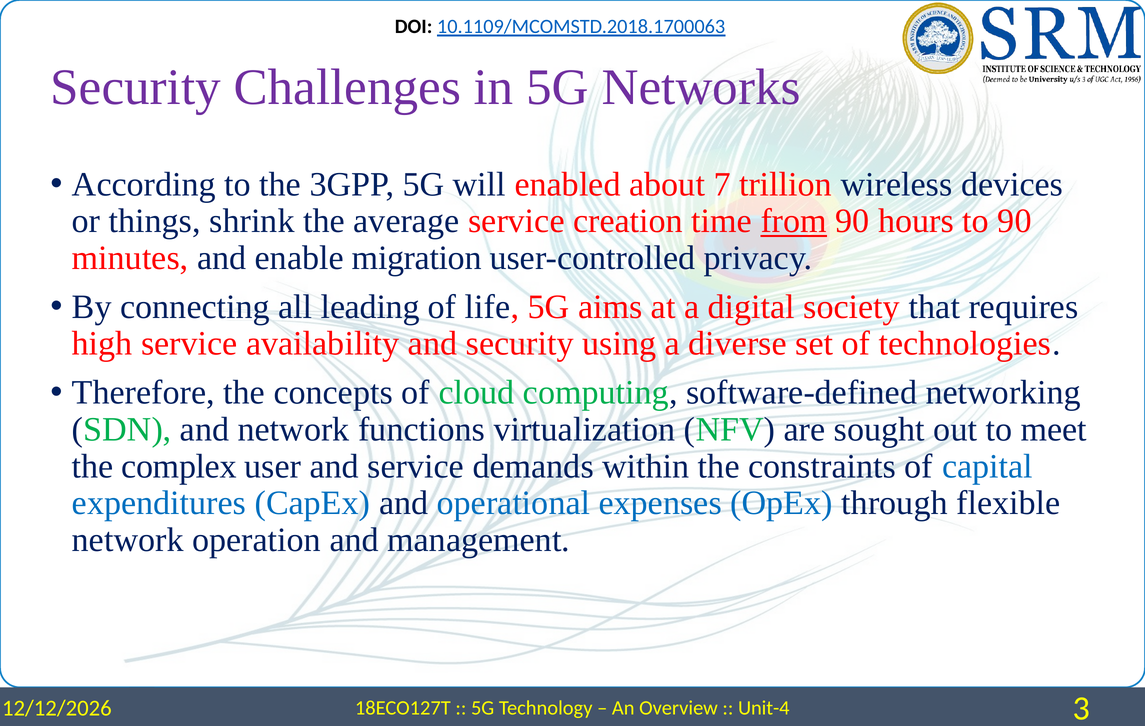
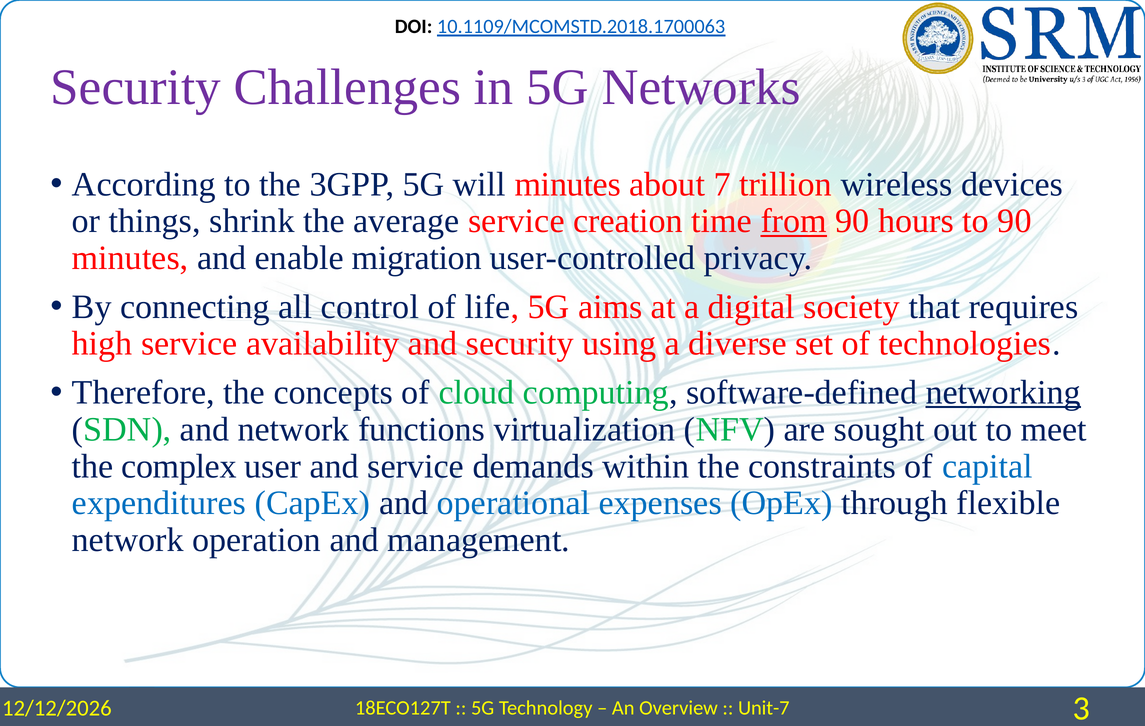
will enabled: enabled -> minutes
leading: leading -> control
networking underline: none -> present
Unit-4: Unit-4 -> Unit-7
